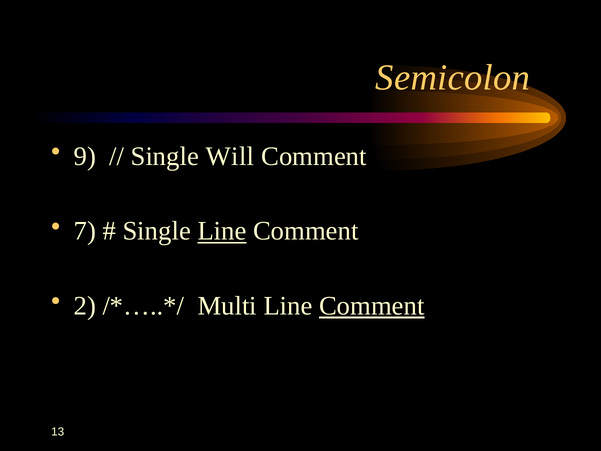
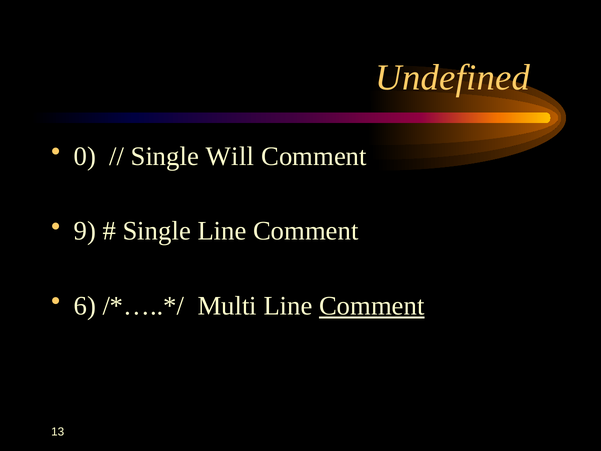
Semicolon: Semicolon -> Undefined
9: 9 -> 0
7: 7 -> 9
Line at (222, 231) underline: present -> none
2: 2 -> 6
